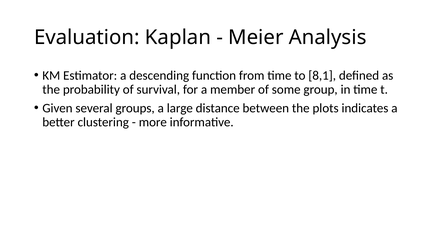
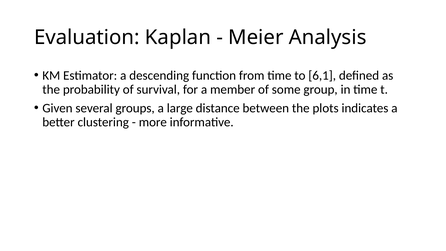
8,1: 8,1 -> 6,1
